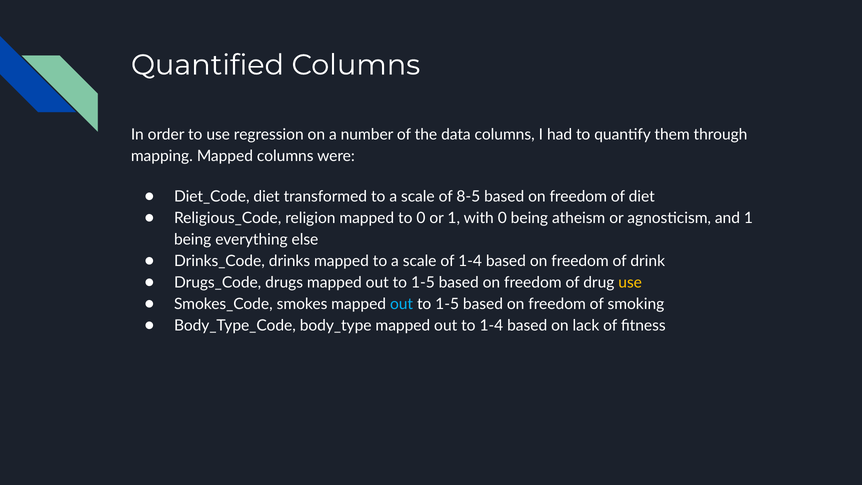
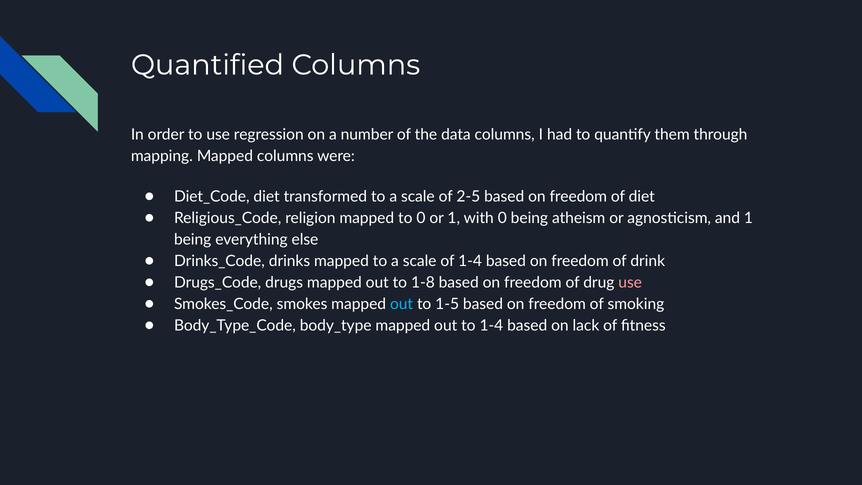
8-5: 8-5 -> 2-5
1-5 at (423, 282): 1-5 -> 1-8
use at (630, 282) colour: yellow -> pink
